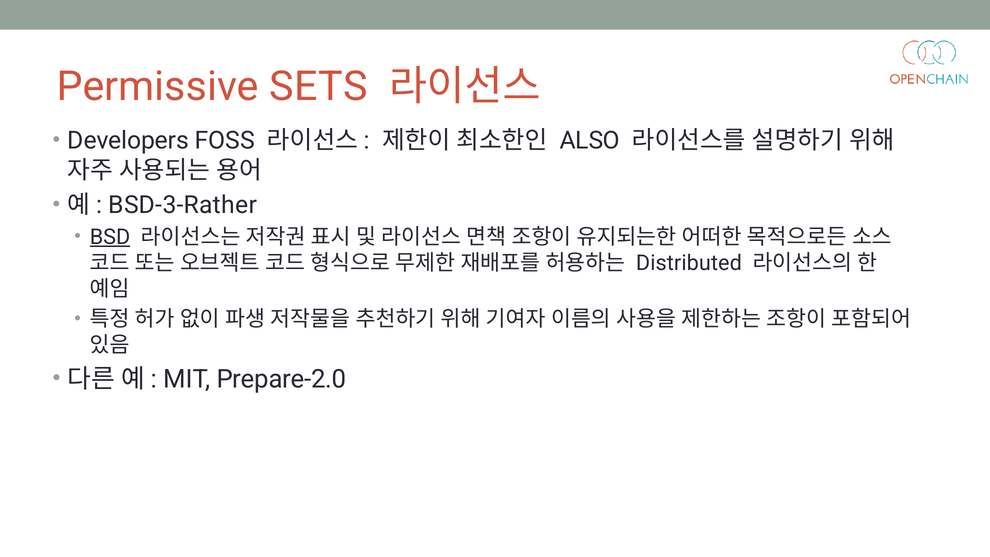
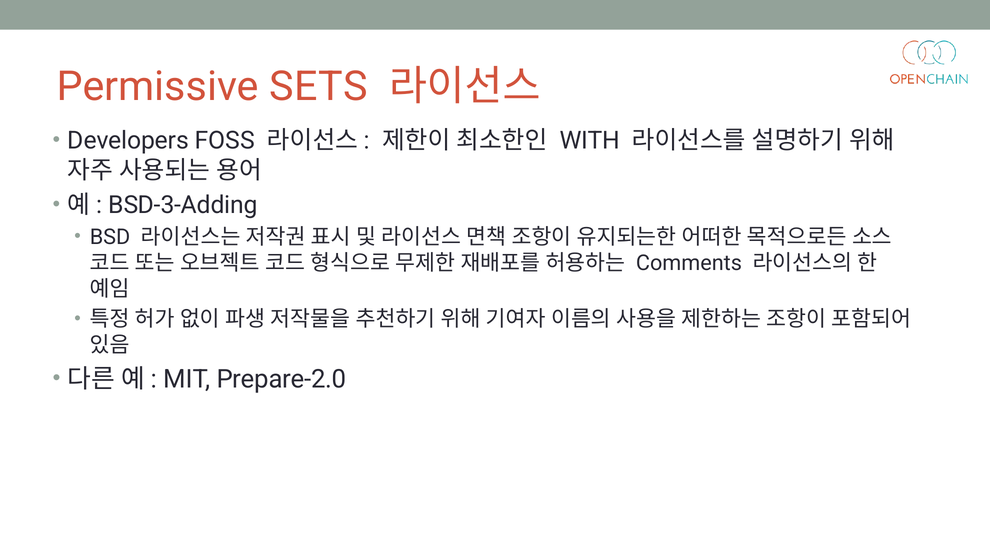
ALSO: ALSO -> WITH
BSD-3-Rather: BSD-3-Rather -> BSD-3-Adding
BSD underline: present -> none
Distributed: Distributed -> Comments
